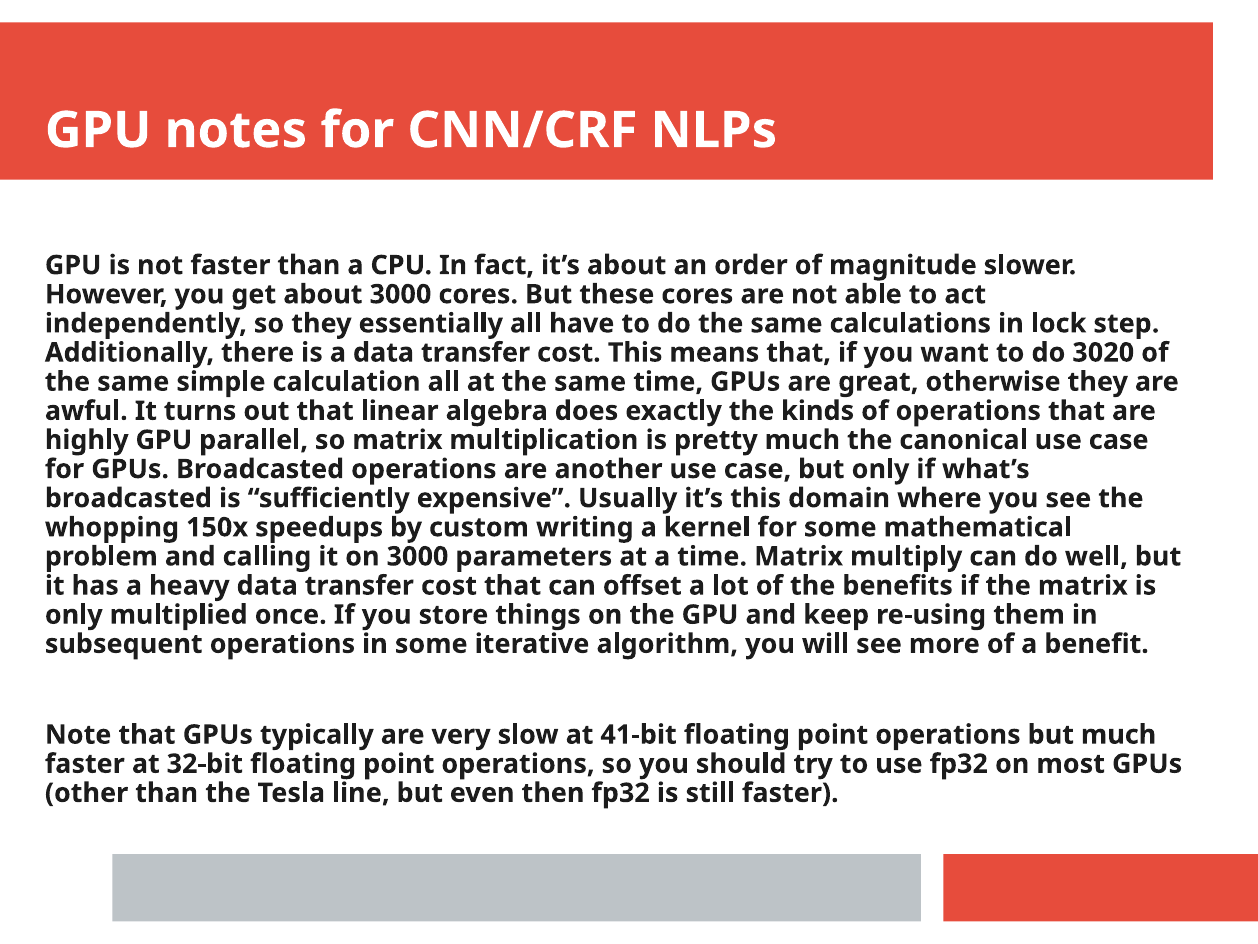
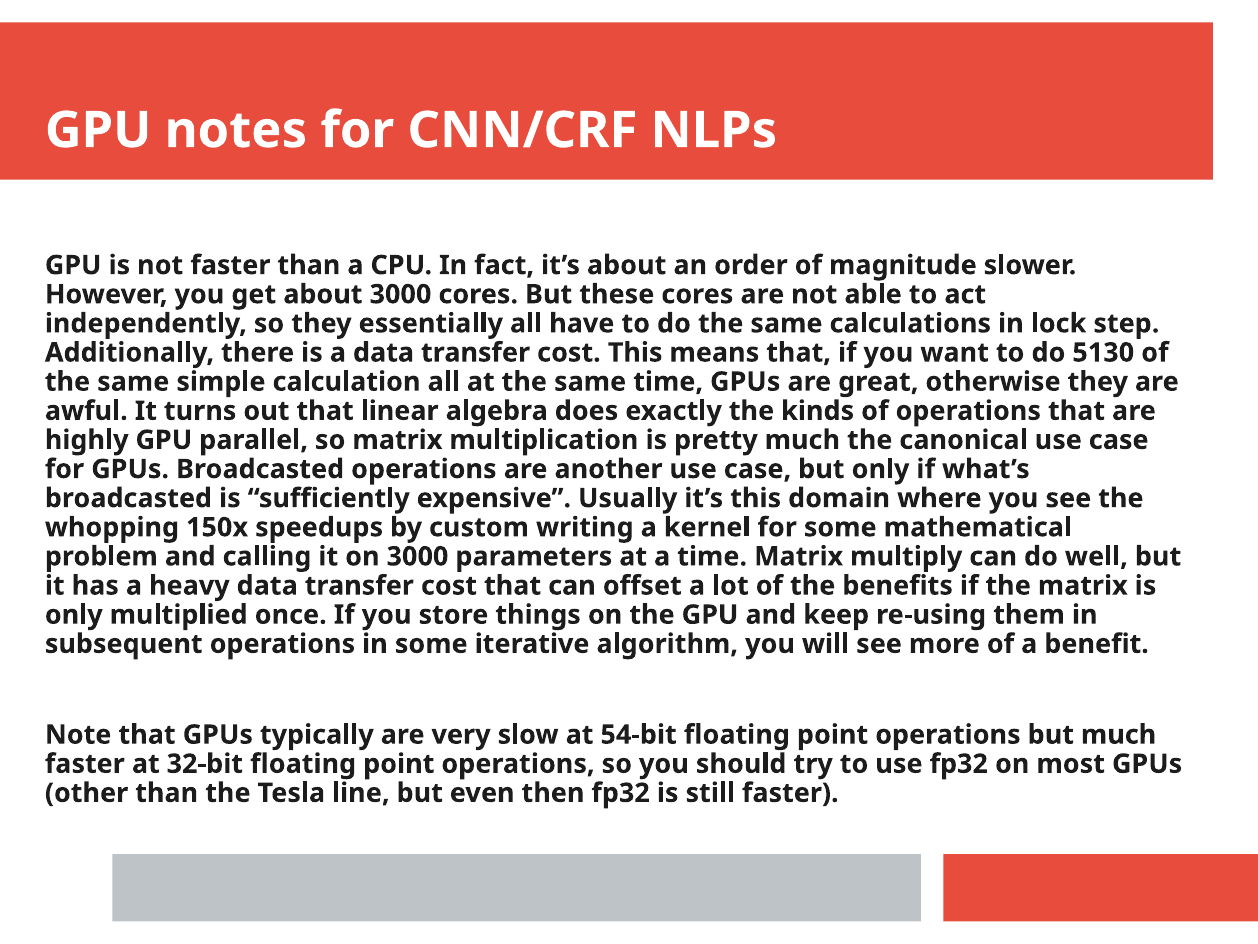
3020: 3020 -> 5130
41-bit: 41-bit -> 54-bit
